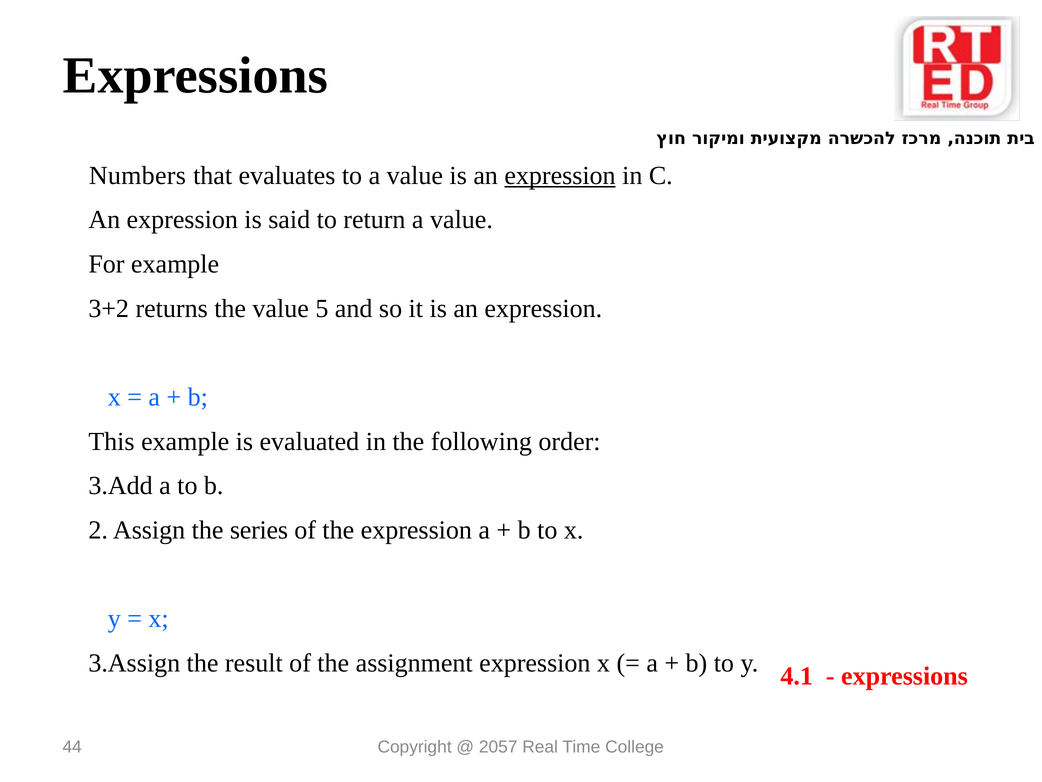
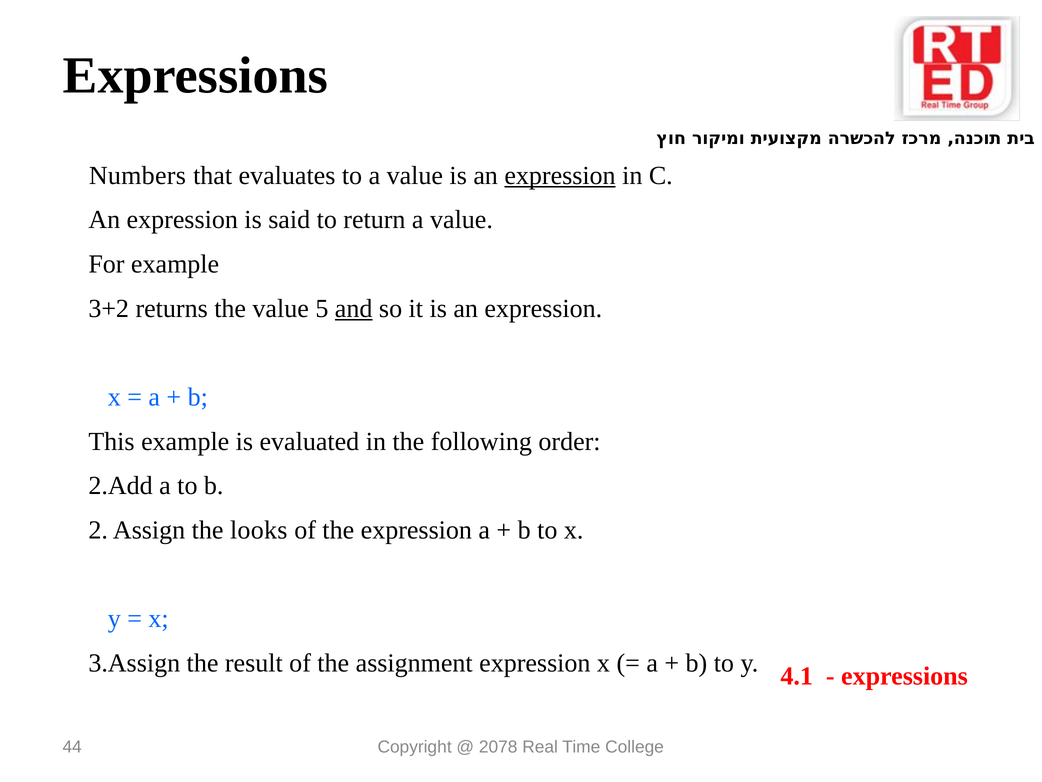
and underline: none -> present
3.Add: 3.Add -> 2.Add
series: series -> looks
2057: 2057 -> 2078
